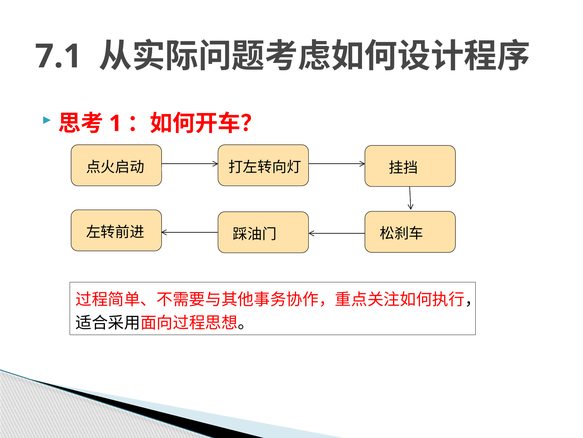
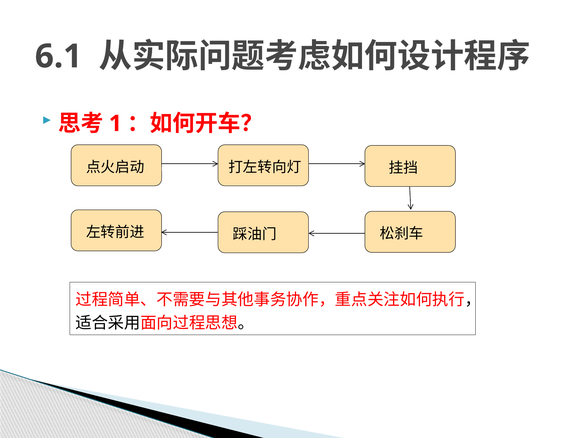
7.1: 7.1 -> 6.1
